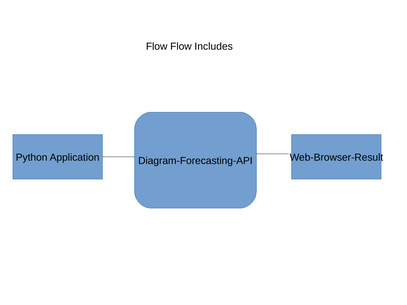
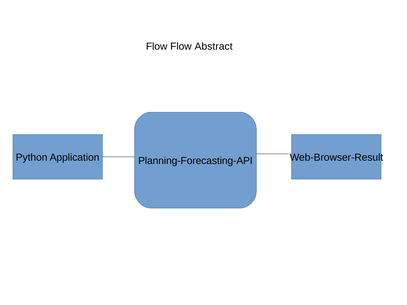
Includes: Includes -> Abstract
Diagram-Forecasting-API: Diagram-Forecasting-API -> Planning-Forecasting-API
